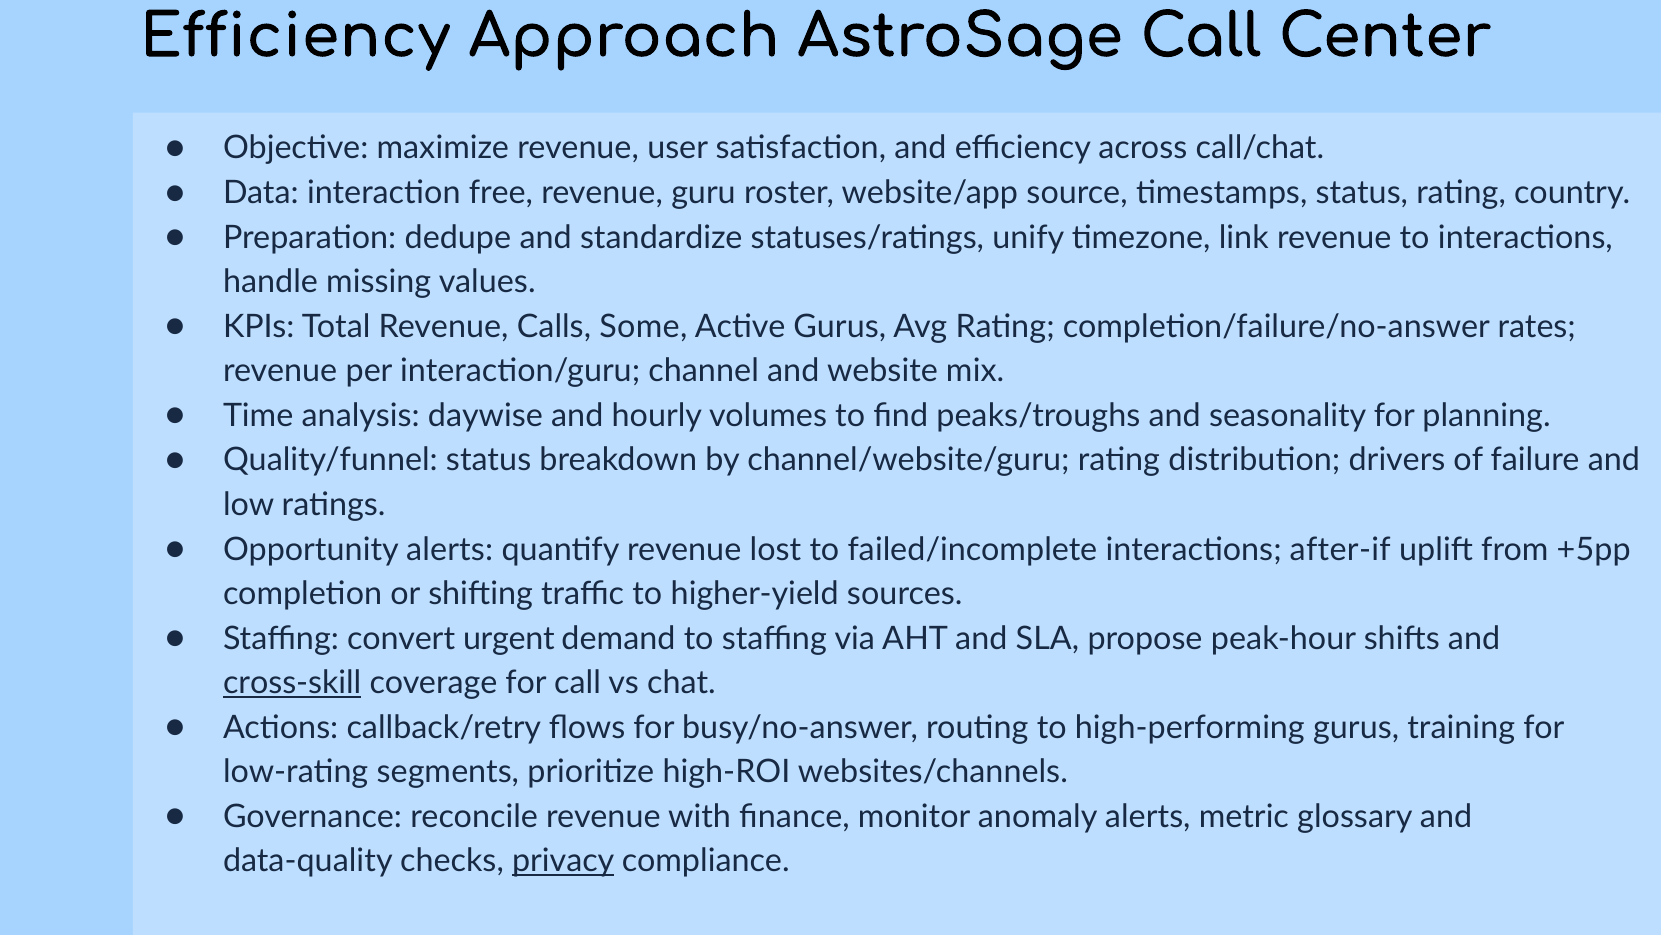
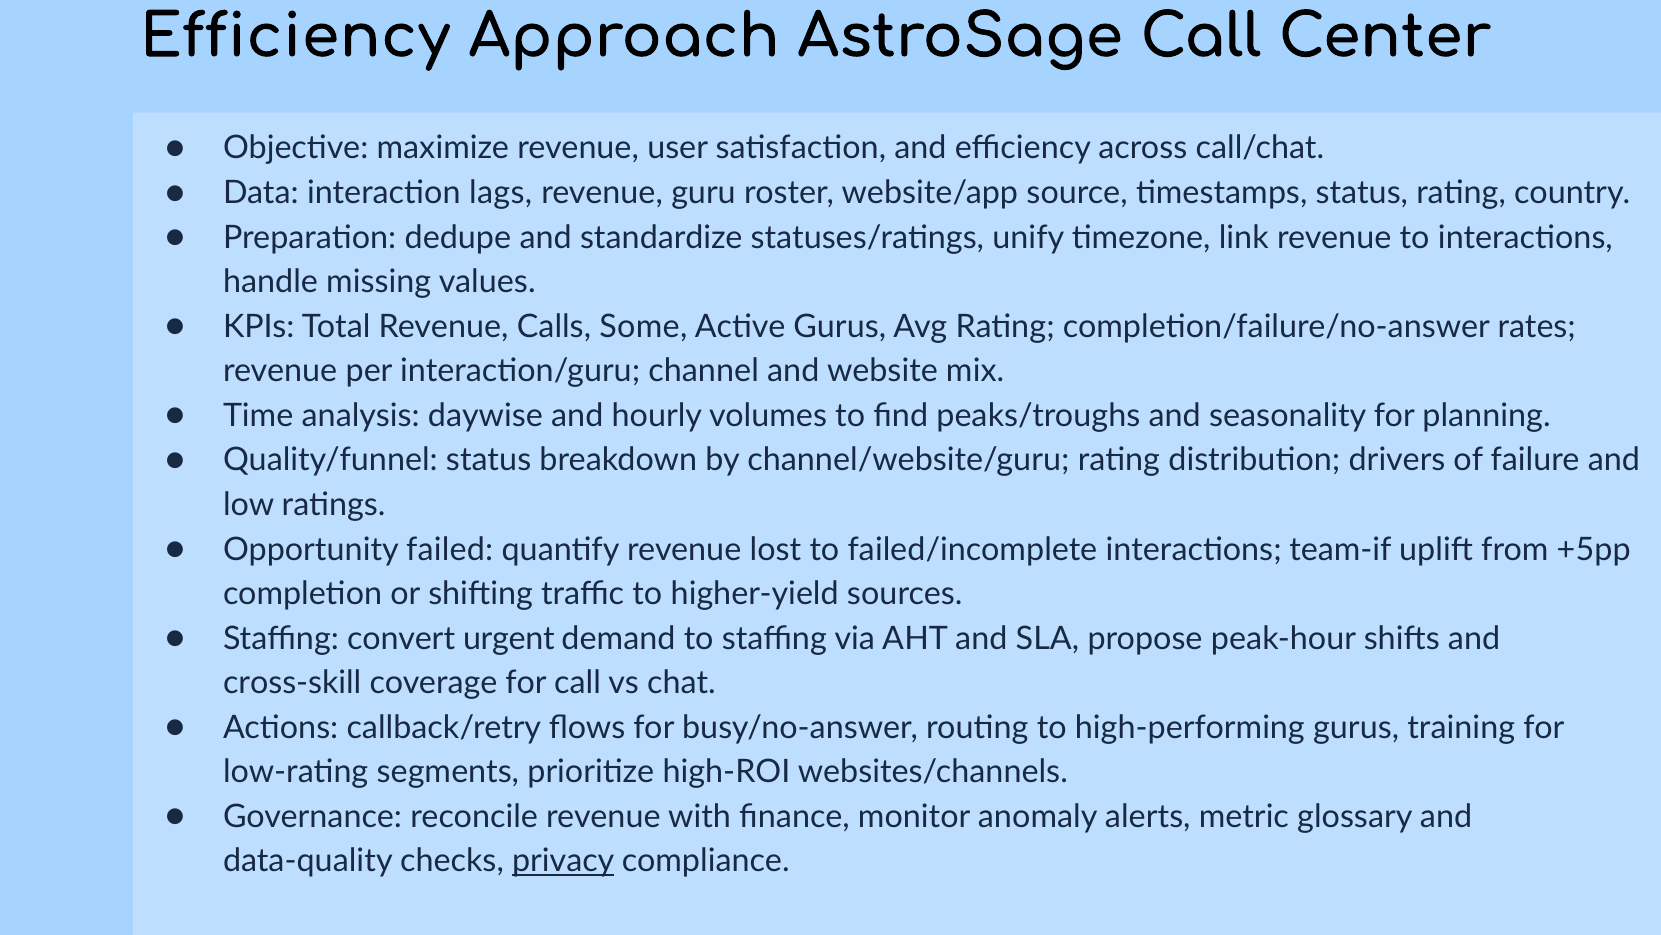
free: free -> lags
Opportunity alerts: alerts -> failed
after‑if: after‑if -> team‑if
cross‑skill underline: present -> none
